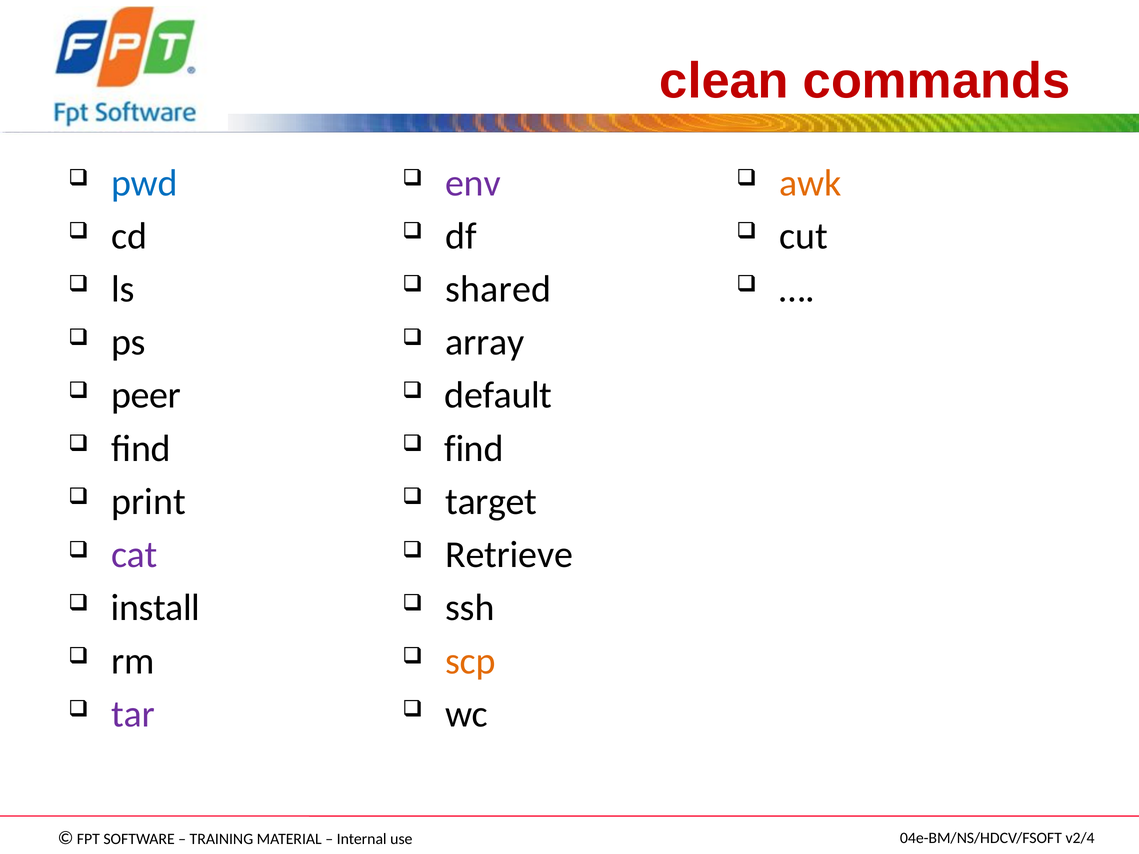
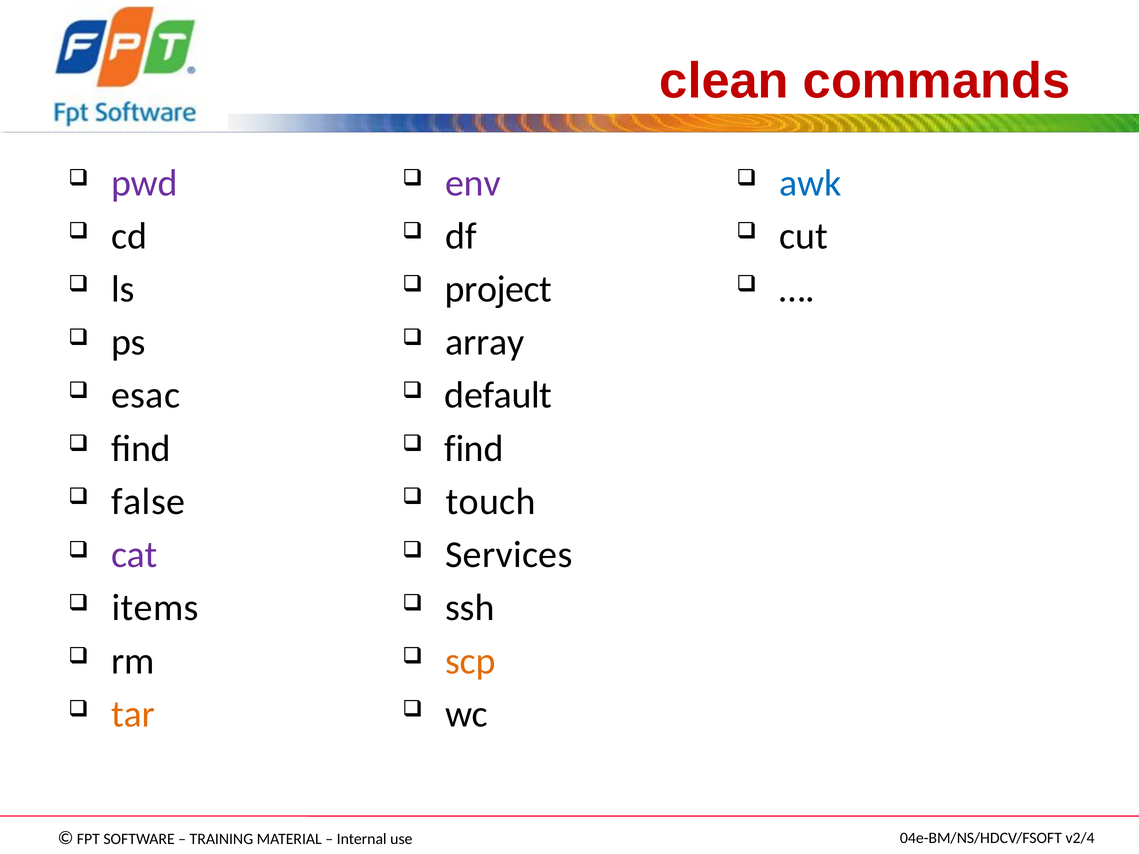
pwd colour: blue -> purple
awk colour: orange -> blue
shared: shared -> project
peer: peer -> esac
print: print -> false
target: target -> touch
Retrieve: Retrieve -> Services
install: install -> items
tar colour: purple -> orange
